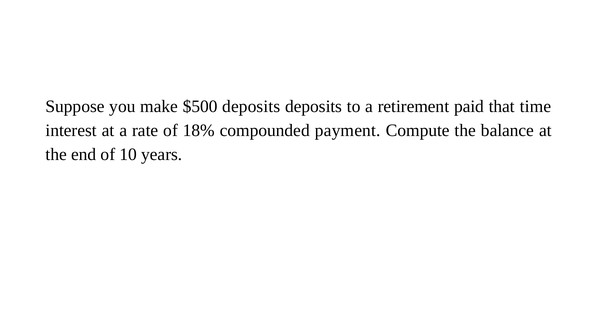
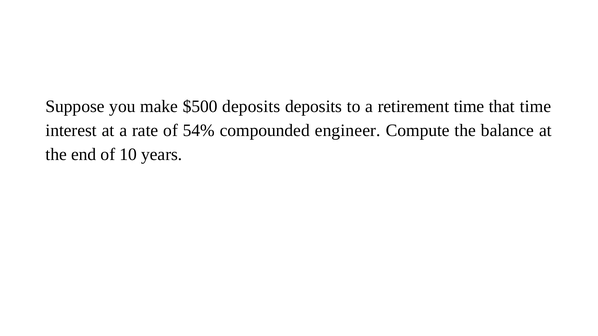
retirement paid: paid -> time
18%: 18% -> 54%
payment: payment -> engineer
